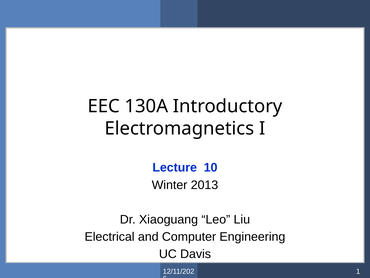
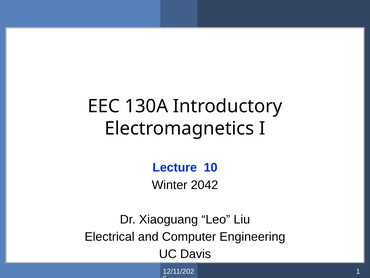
2013: 2013 -> 2042
